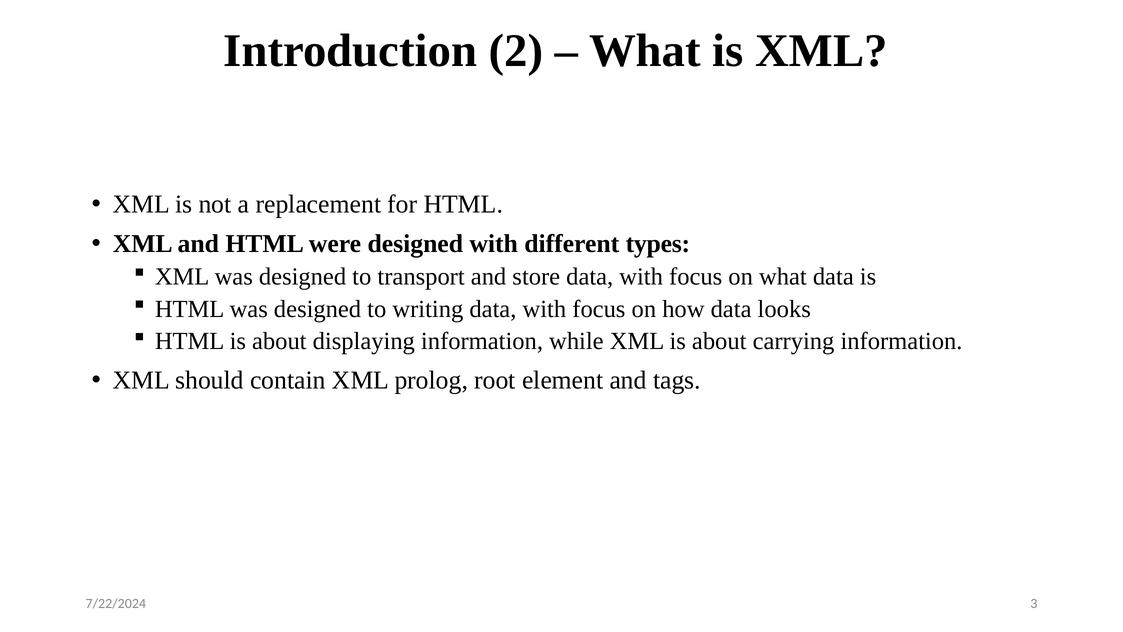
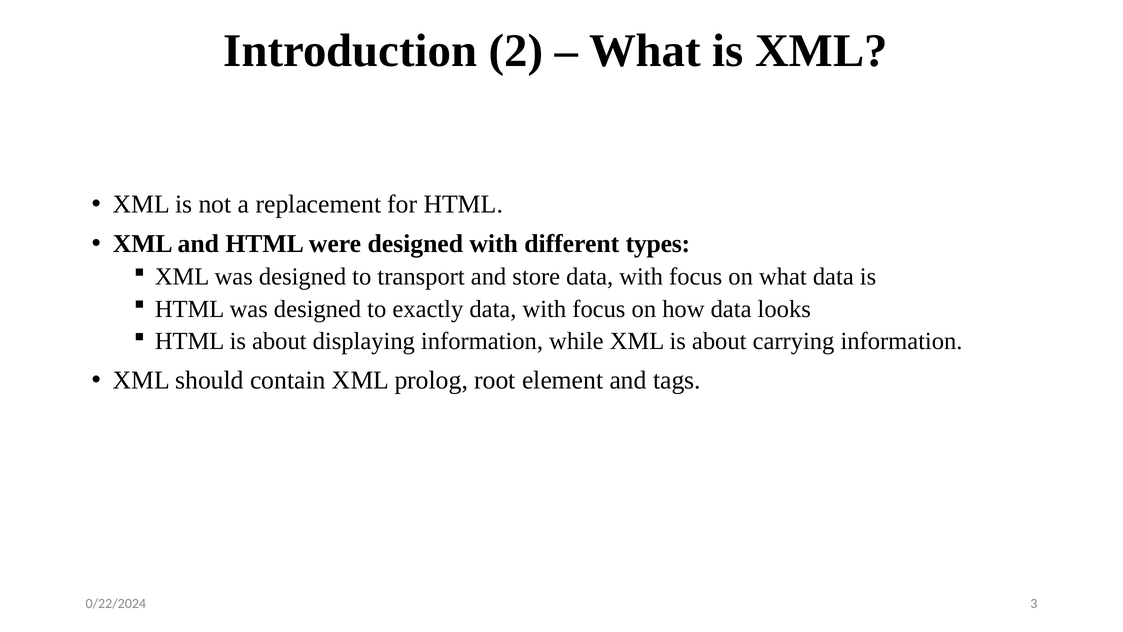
writing: writing -> exactly
7/22/2024: 7/22/2024 -> 0/22/2024
